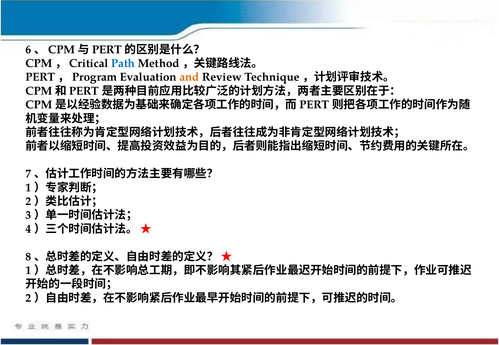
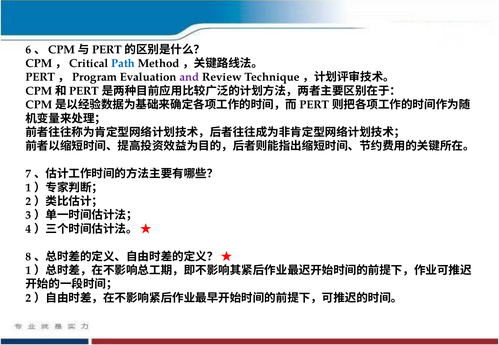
and colour: orange -> purple
